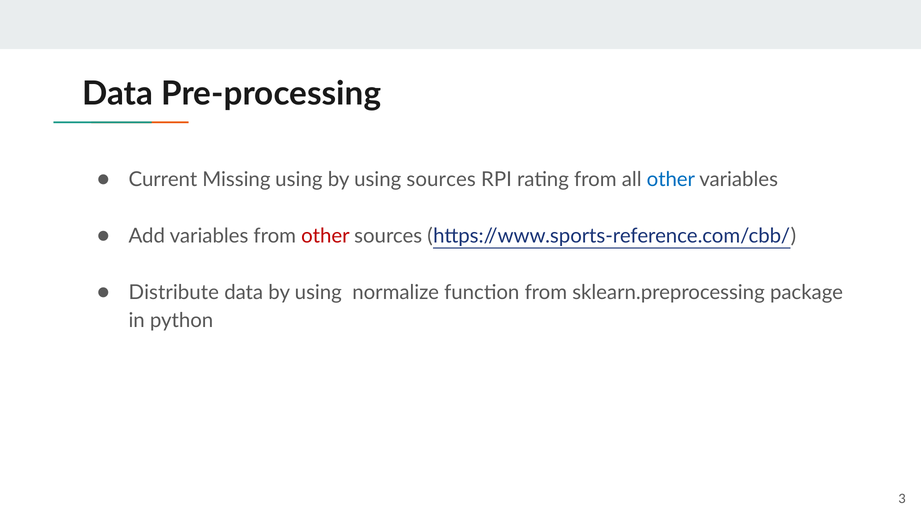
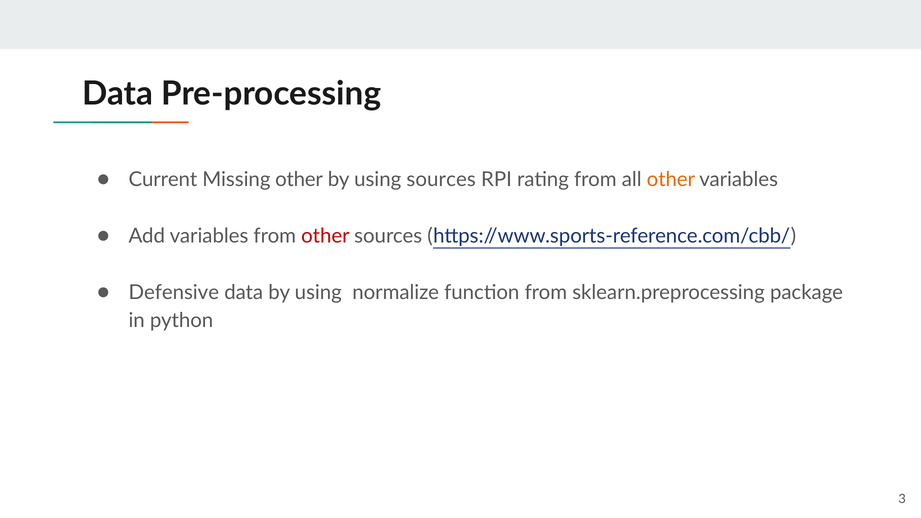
Missing using: using -> other
other at (671, 180) colour: blue -> orange
Distribute: Distribute -> Defensive
